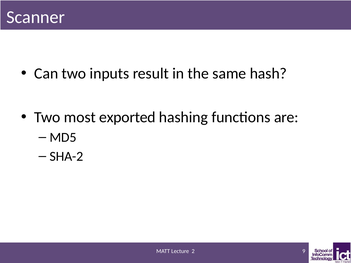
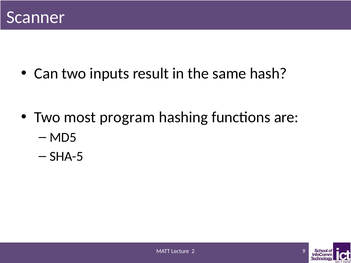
exported: exported -> program
SHA-2: SHA-2 -> SHA-5
